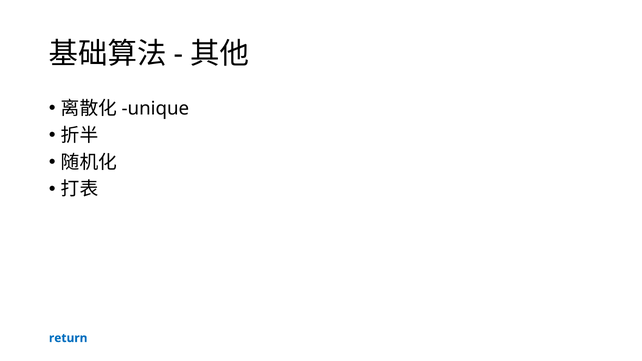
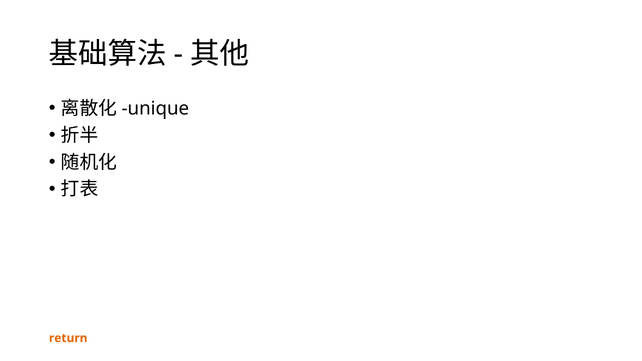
return colour: blue -> orange
